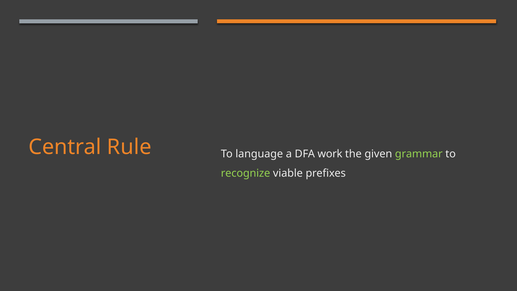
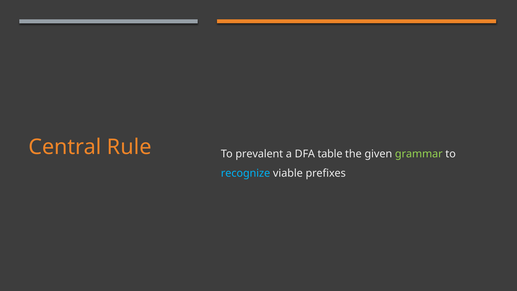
language: language -> prevalent
work: work -> table
recognize colour: light green -> light blue
